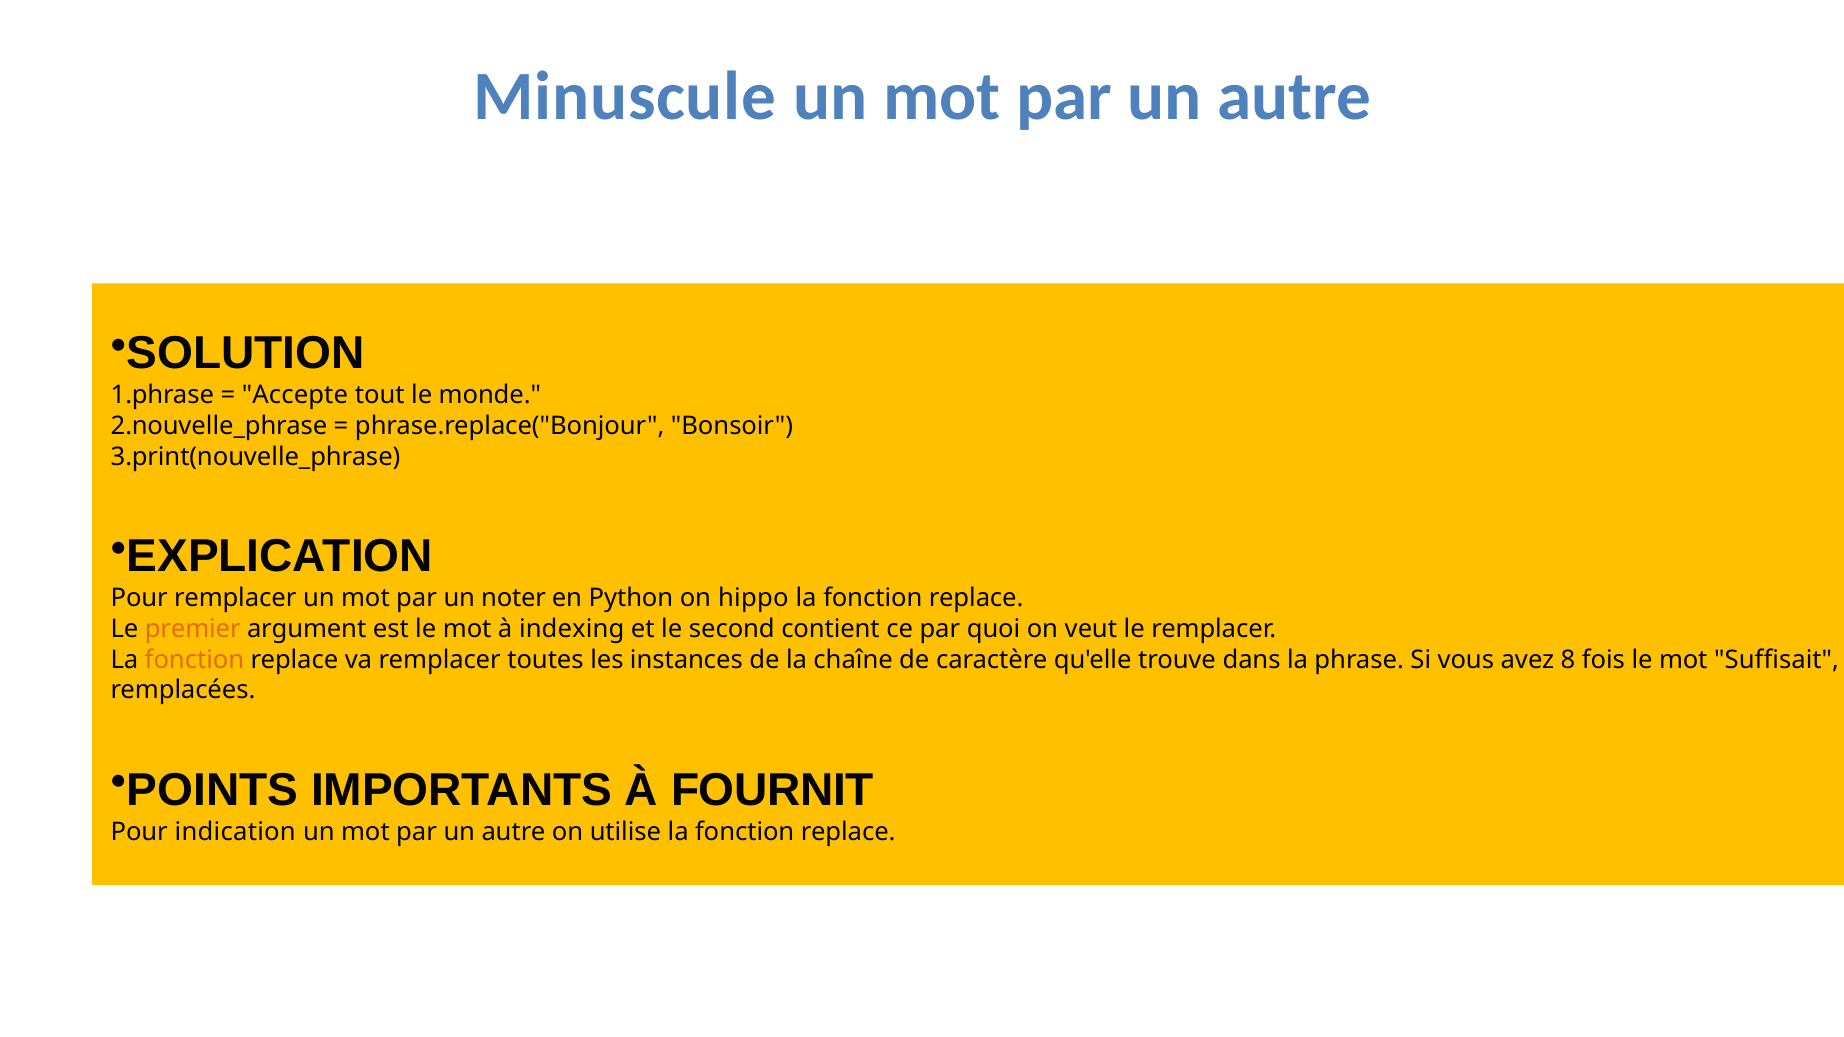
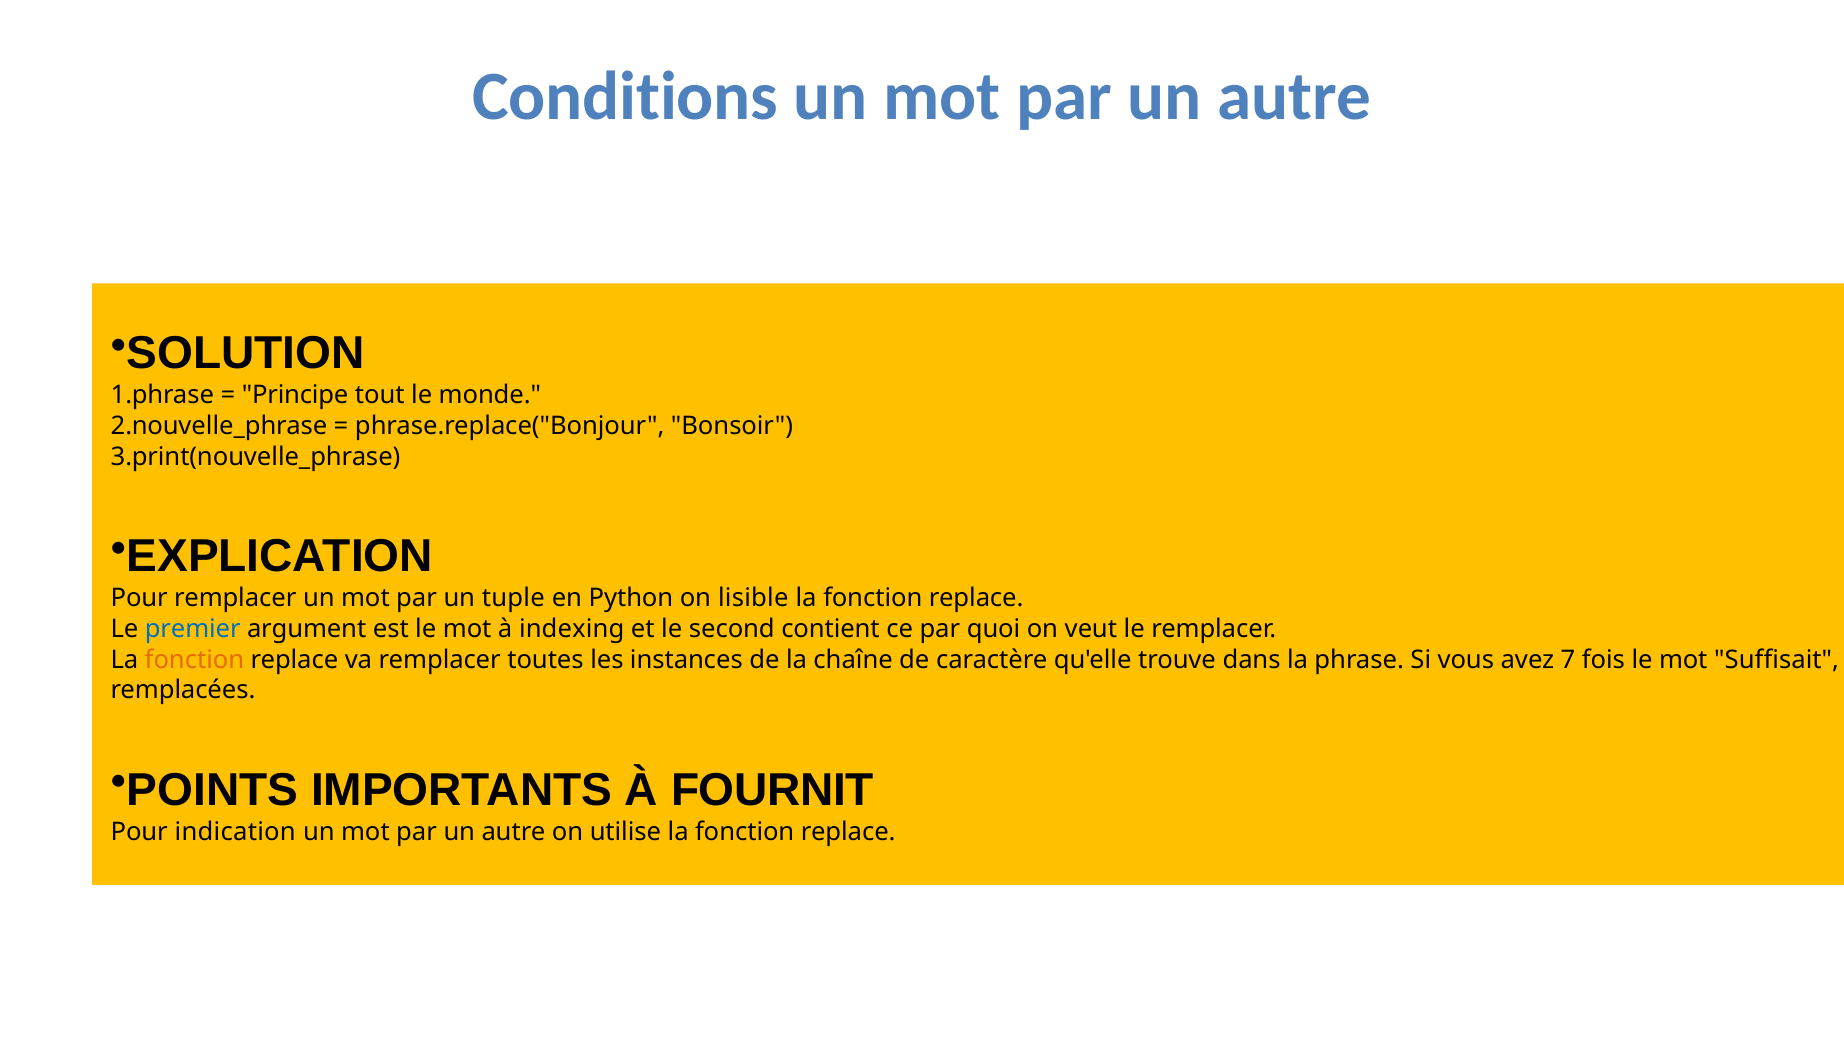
Minuscule: Minuscule -> Conditions
Accepte: Accepte -> Principe
noter: noter -> tuple
hippo: hippo -> lisible
premier colour: orange -> blue
8: 8 -> 7
